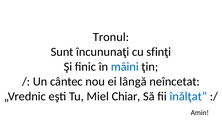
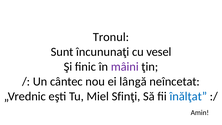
sfinţi: sfinţi -> vesel
mâini colour: blue -> purple
Chiar: Chiar -> Sfinţi
